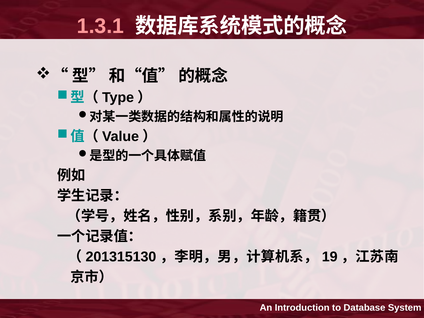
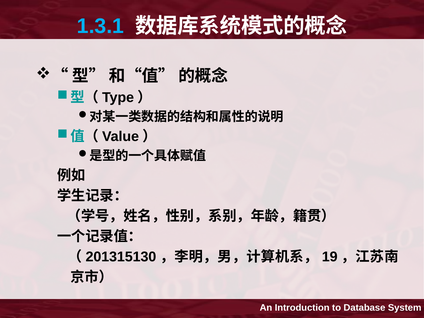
1.3.1 colour: pink -> light blue
